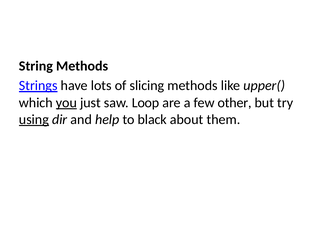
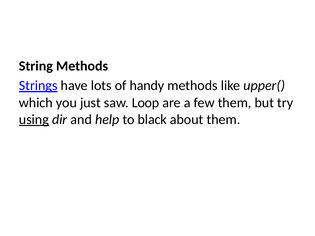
slicing: slicing -> handy
you underline: present -> none
few other: other -> them
